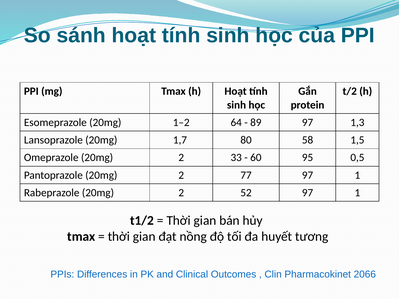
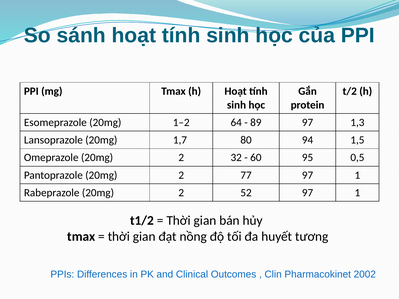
58: 58 -> 94
33: 33 -> 32
2066: 2066 -> 2002
